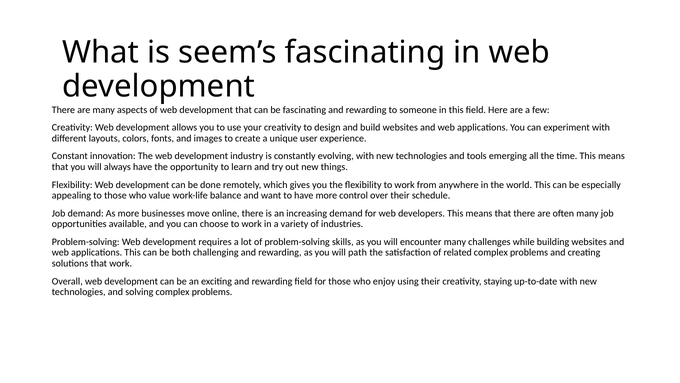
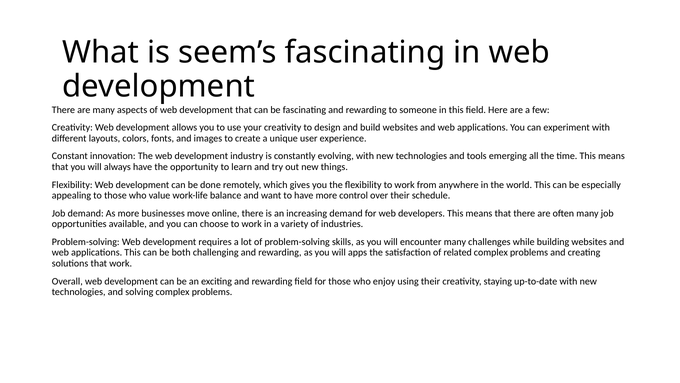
path: path -> apps
